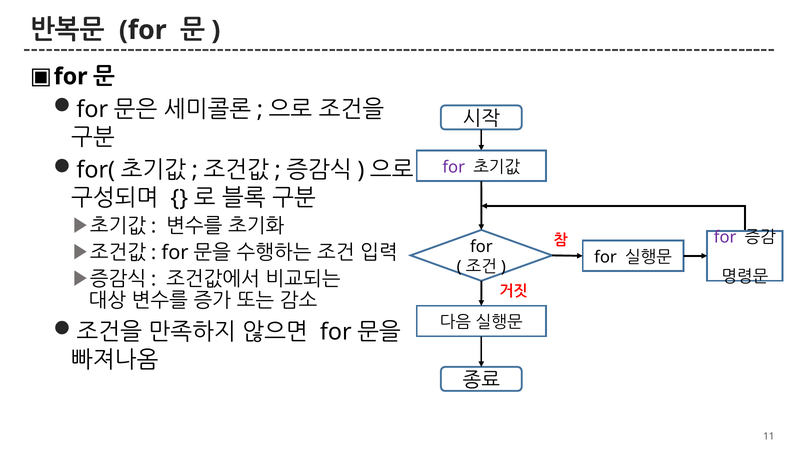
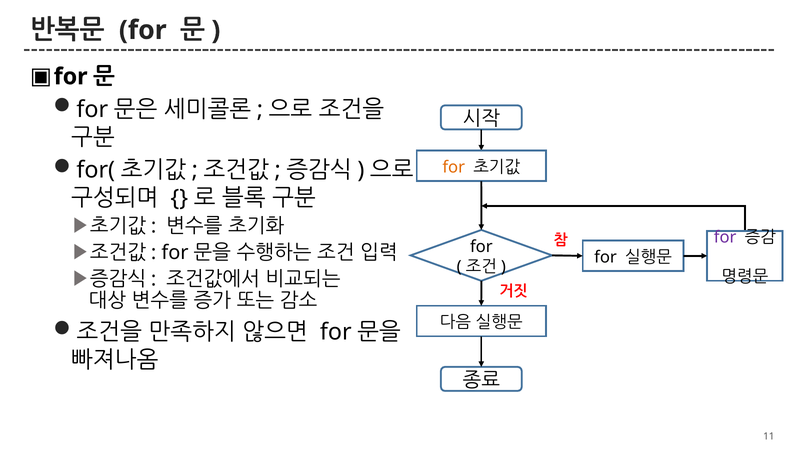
for at (454, 167) colour: purple -> orange
